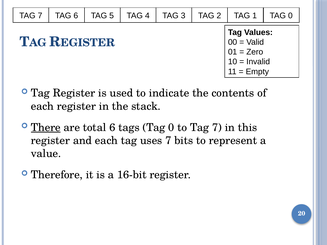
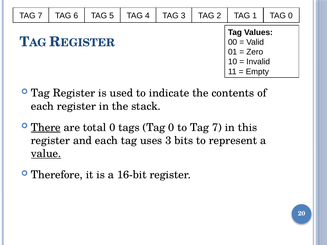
total 6: 6 -> 0
uses 7: 7 -> 3
value underline: none -> present
